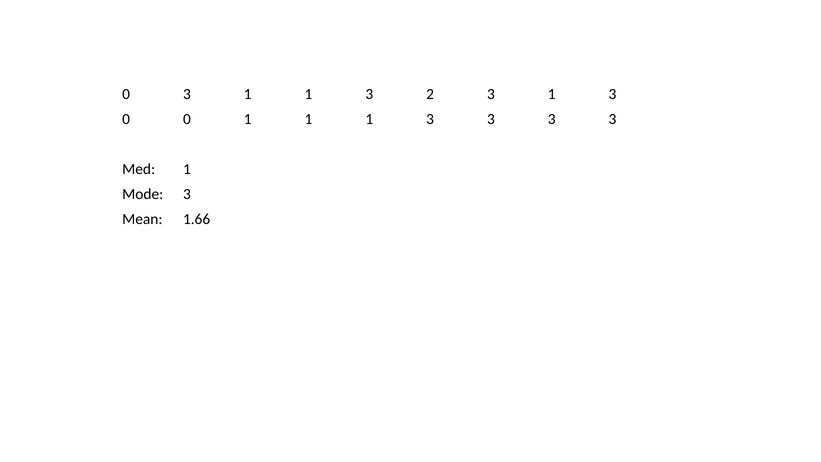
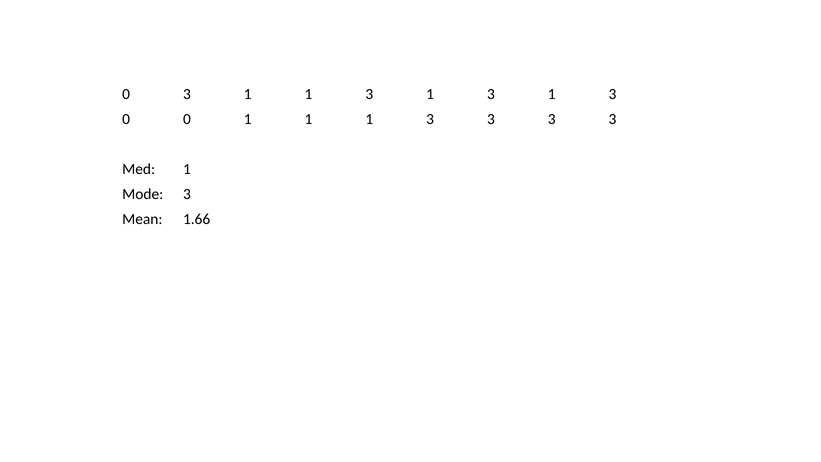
1 1 3 2: 2 -> 1
